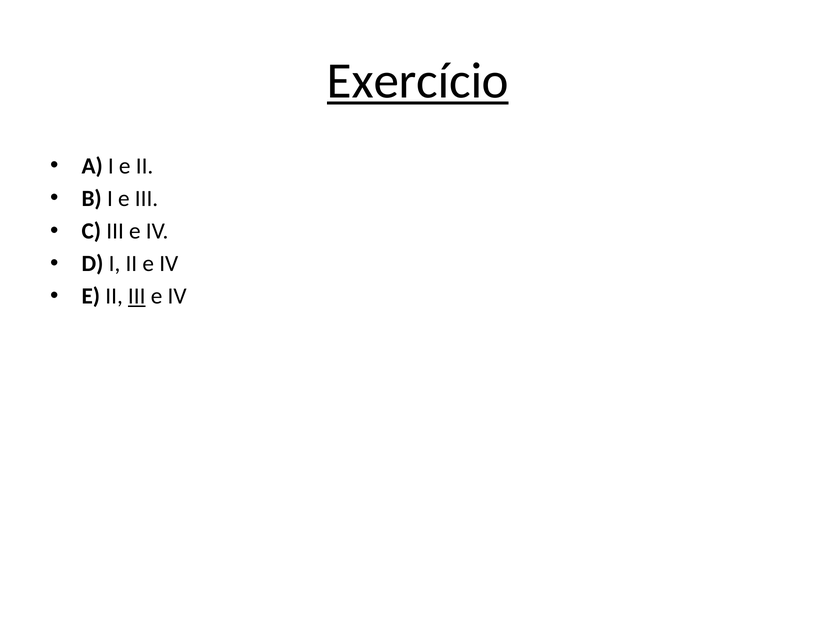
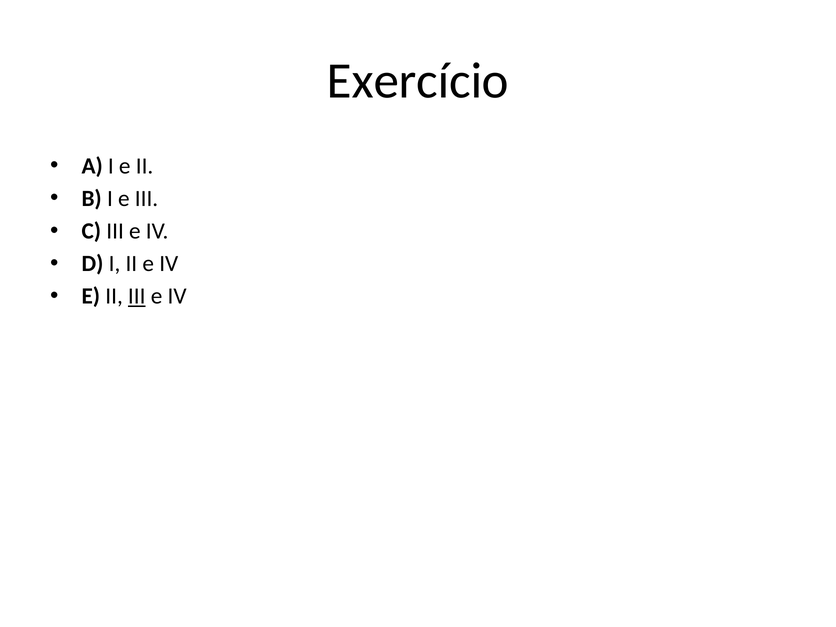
Exercício underline: present -> none
